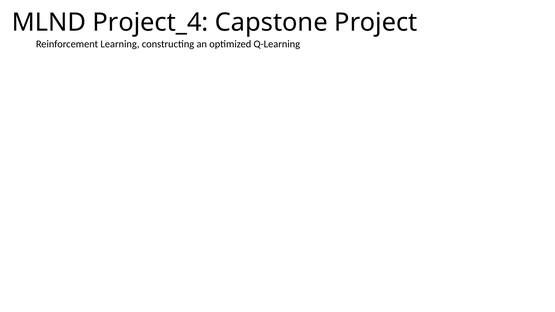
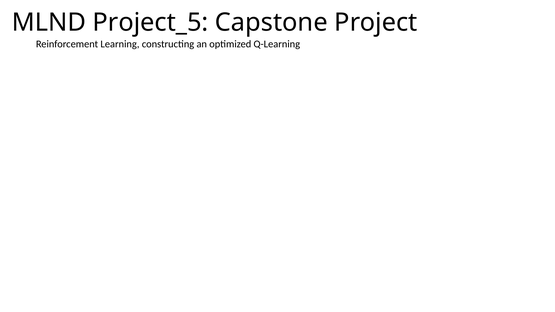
Project_4: Project_4 -> Project_5
